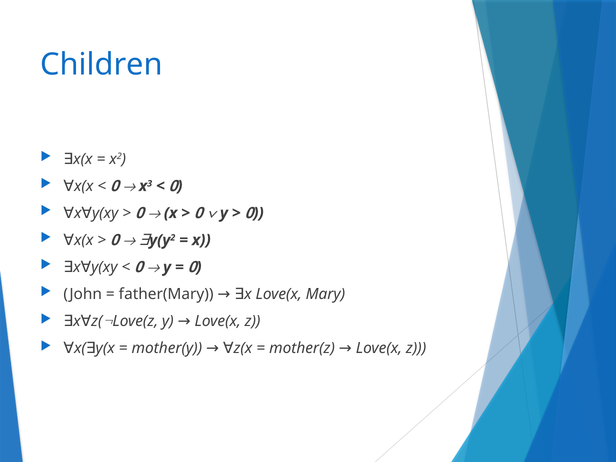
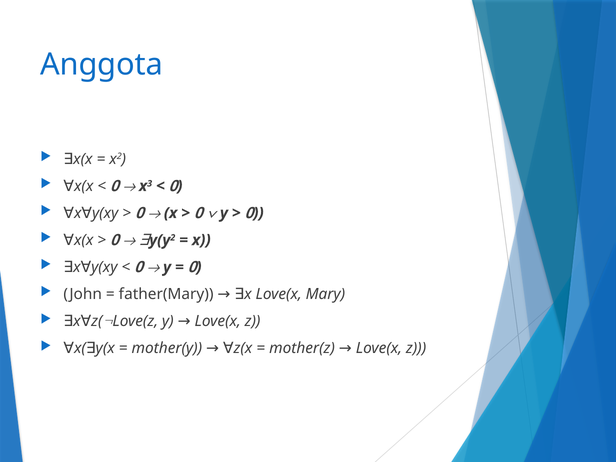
Children: Children -> Anggota
